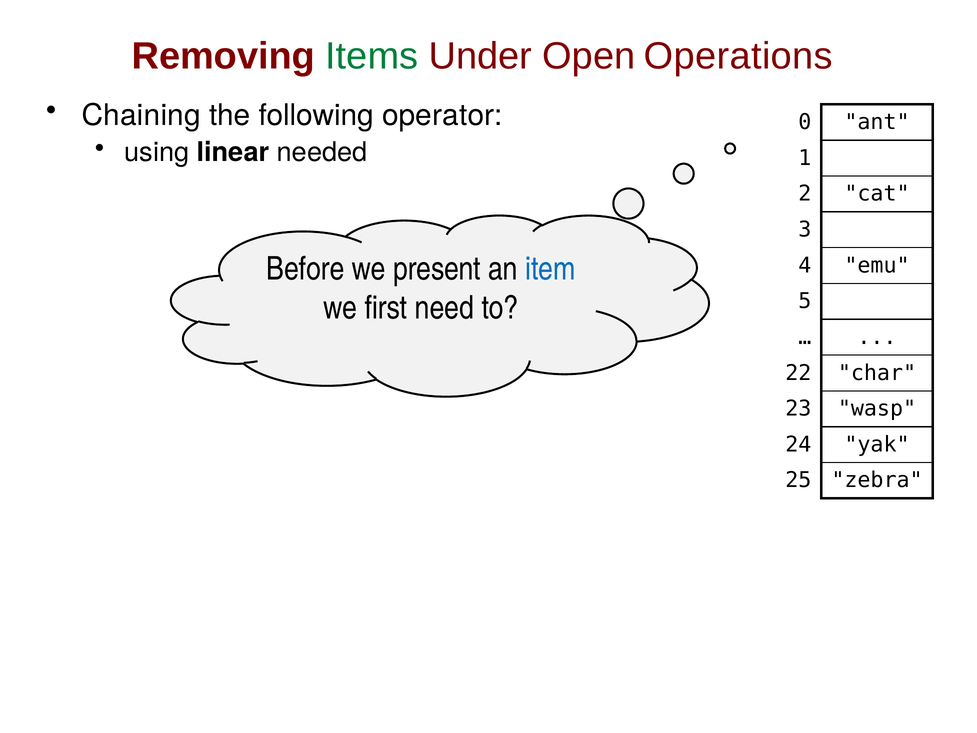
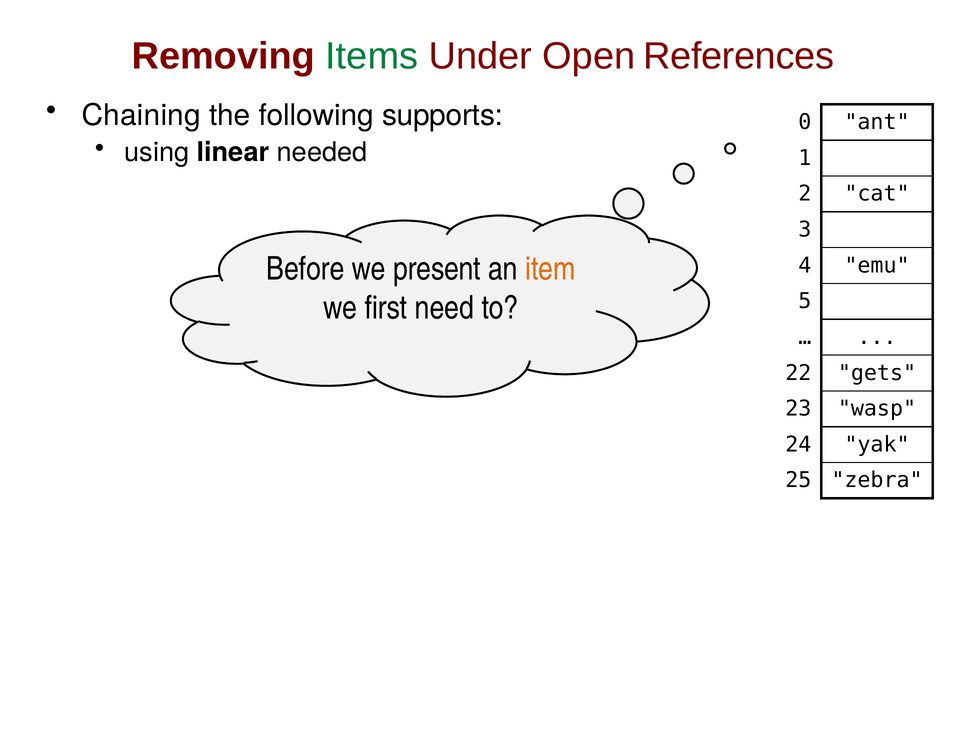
Operations: Operations -> References
operator: operator -> supports
item colour: blue -> orange
char: char -> gets
